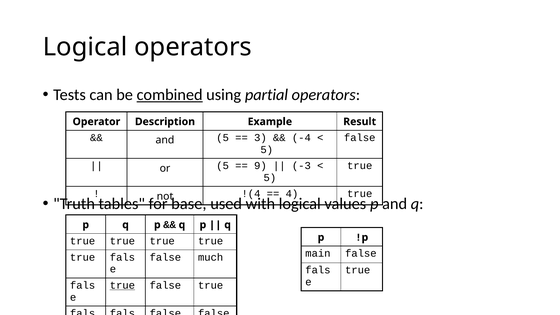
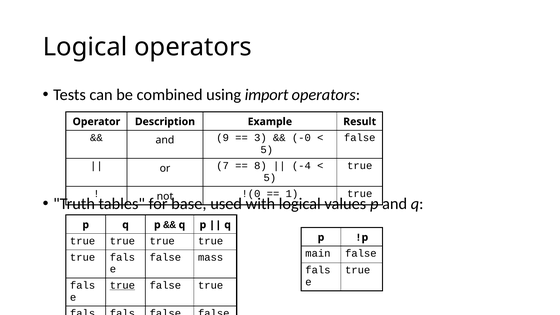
combined underline: present -> none
partial: partial -> import
and 5: 5 -> 9
-4: -4 -> -0
or 5: 5 -> 7
9: 9 -> 8
-3: -3 -> -4
!(4: !(4 -> !(0
4: 4 -> 1
much: much -> mass
